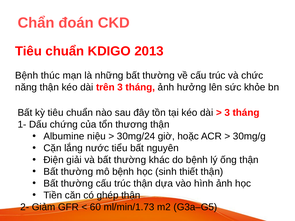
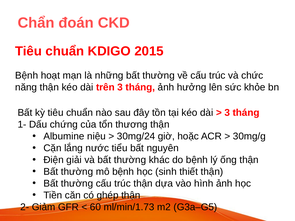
2013: 2013 -> 2015
thúc: thúc -> hoạt
